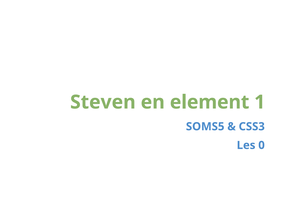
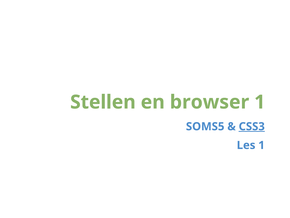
Steven: Steven -> Stellen
element: element -> browser
CSS3 underline: none -> present
Les 0: 0 -> 1
